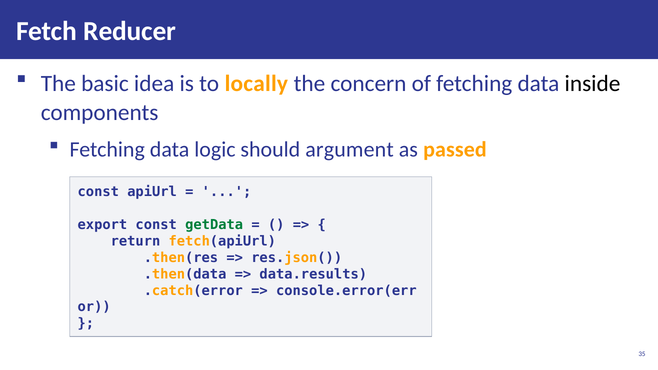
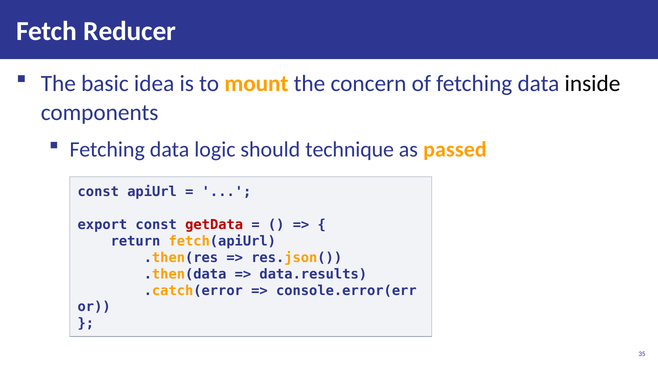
locally: locally -> mount
argument: argument -> technique
getData colour: green -> red
